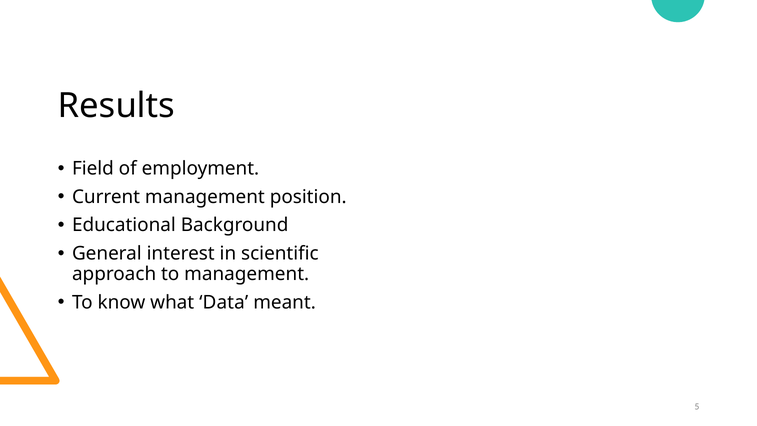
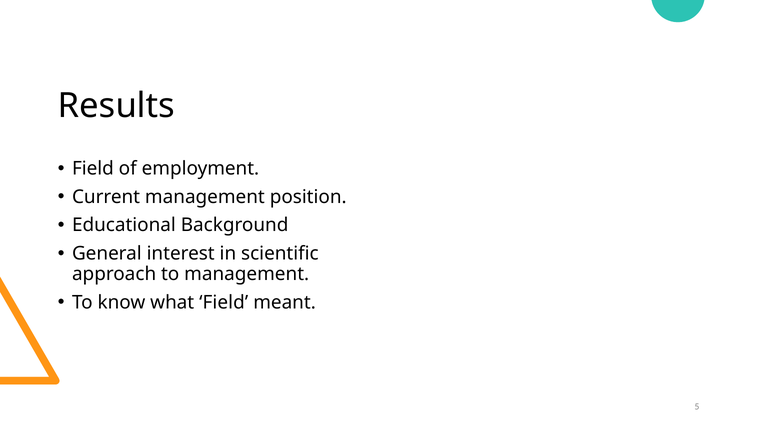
what Data: Data -> Field
